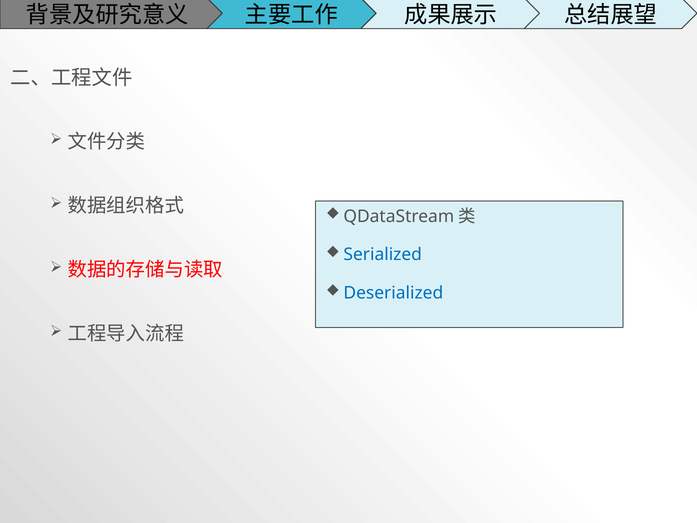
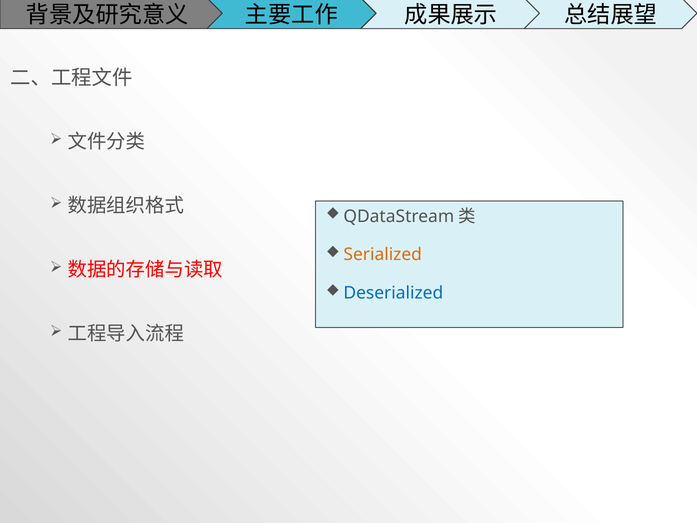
Serialized colour: blue -> orange
